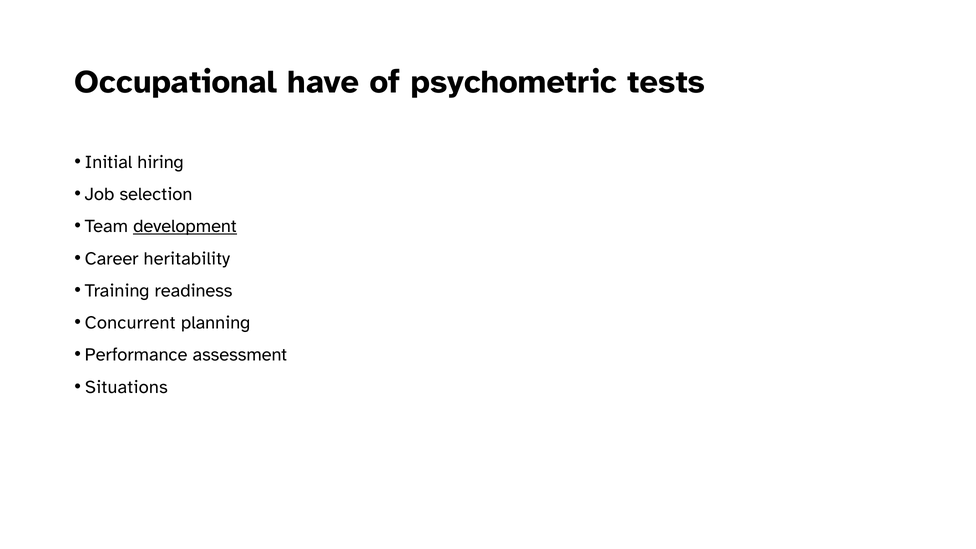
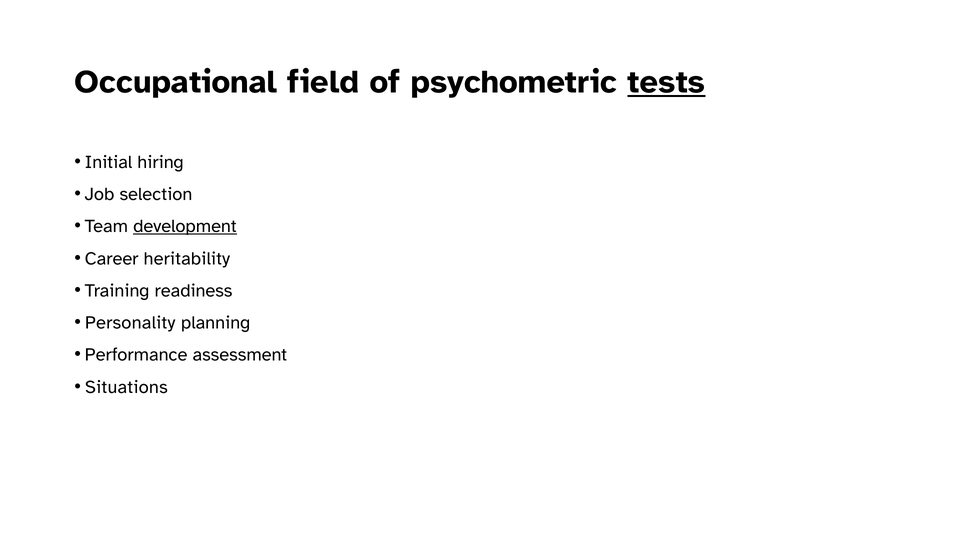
have: have -> field
tests underline: none -> present
Concurrent: Concurrent -> Personality
